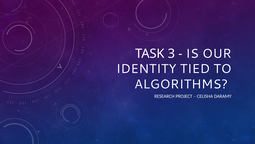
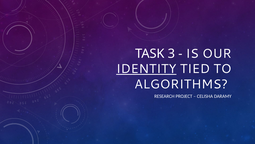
IDENTITY underline: none -> present
